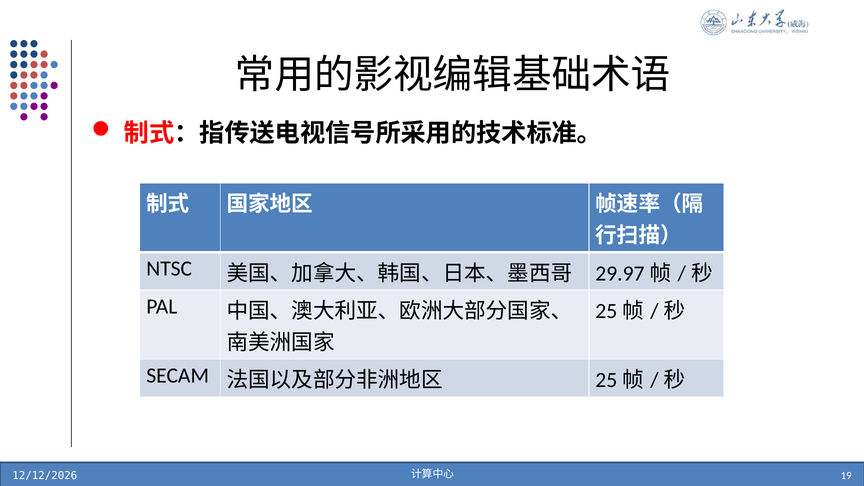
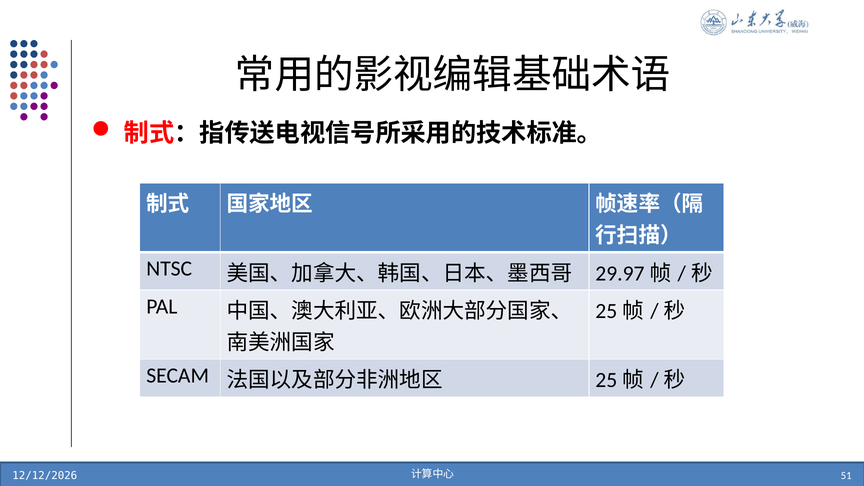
19: 19 -> 51
